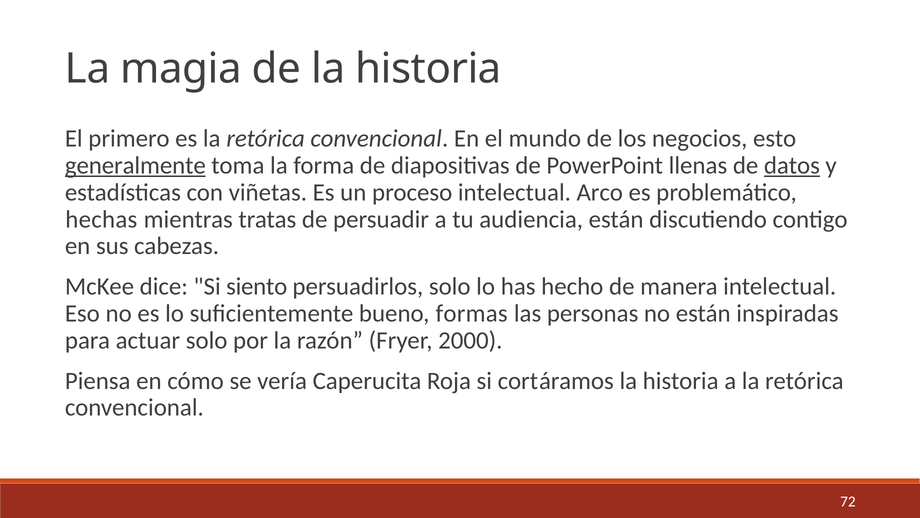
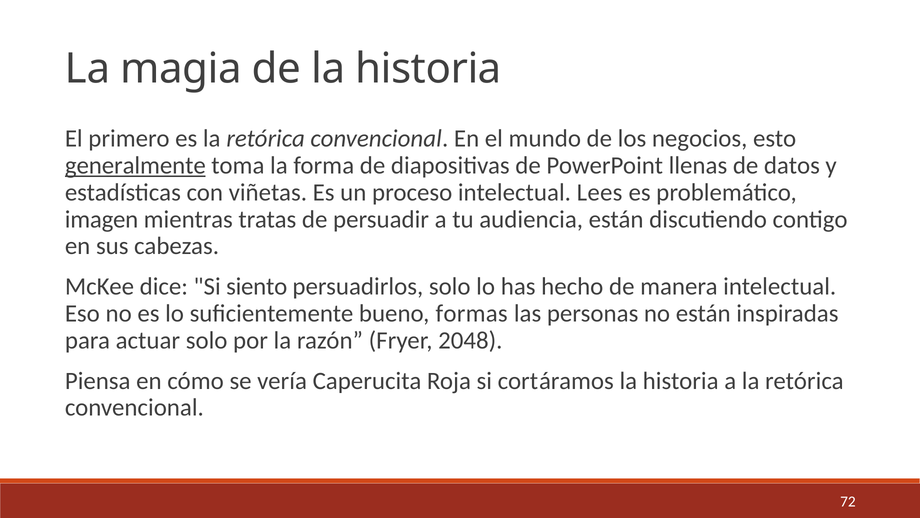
datos underline: present -> none
Arco: Arco -> Lees
hechas: hechas -> imagen
2000: 2000 -> 2048
